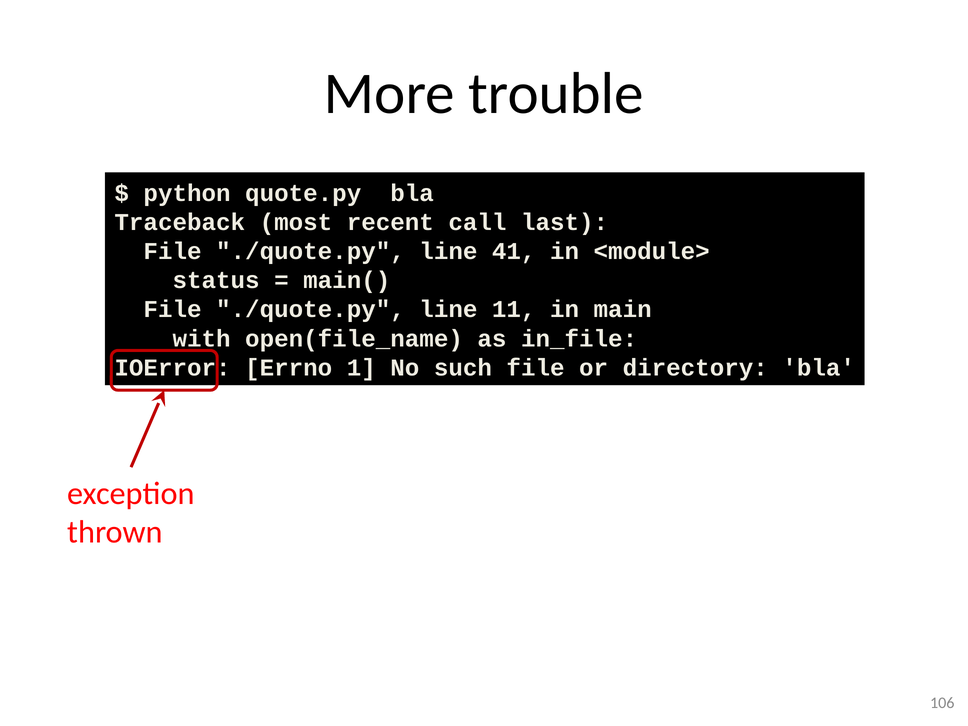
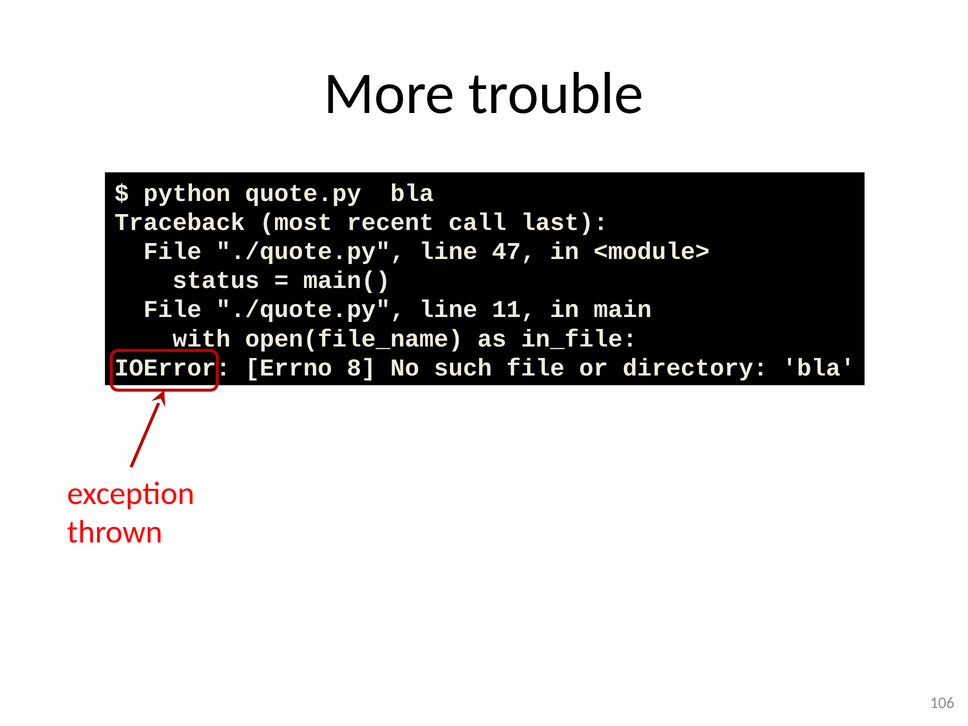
41: 41 -> 47
1: 1 -> 8
